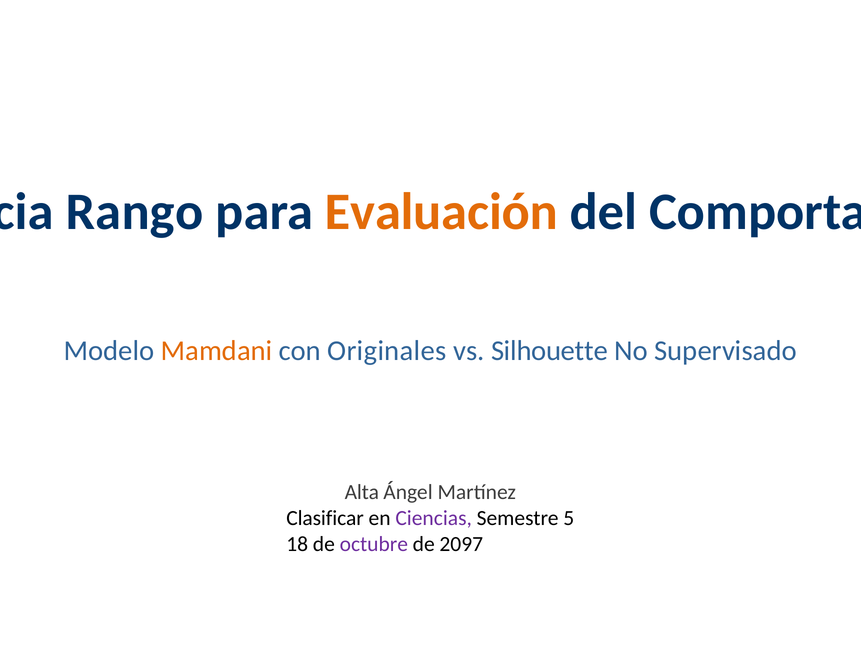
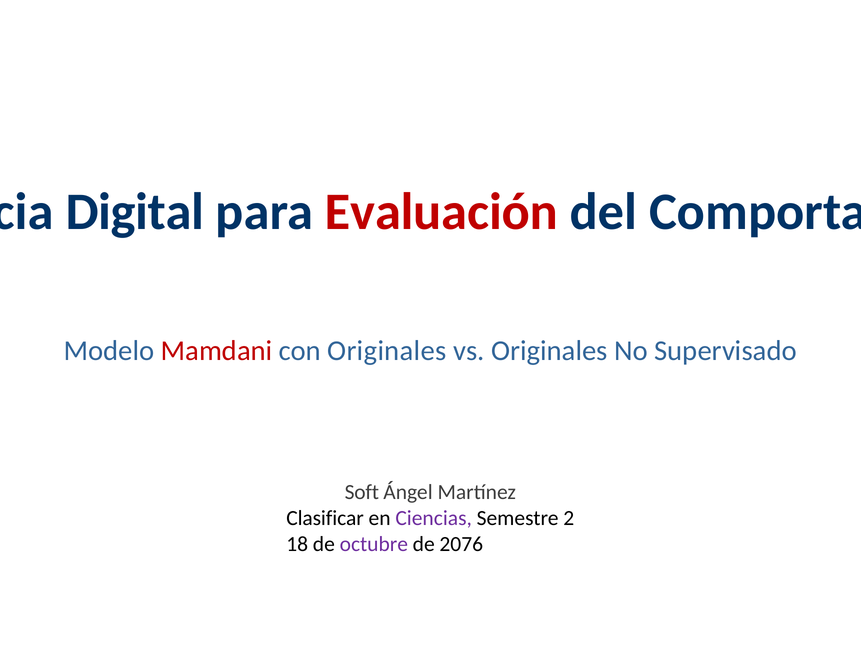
Rango: Rango -> Digital
Evaluación colour: orange -> red
Mamdani colour: orange -> red
vs Silhouette: Silhouette -> Originales
Alta: Alta -> Soft
5: 5 -> 2
2097: 2097 -> 2076
